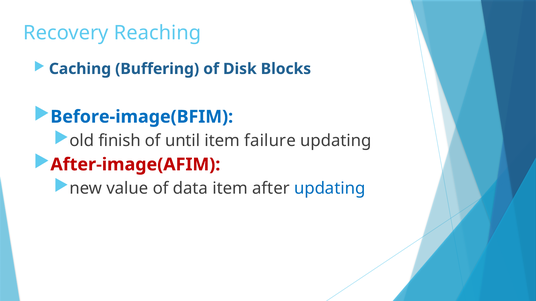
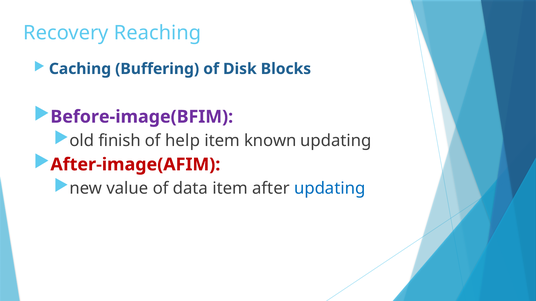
Before-image(BFIM colour: blue -> purple
until: until -> help
failure: failure -> known
